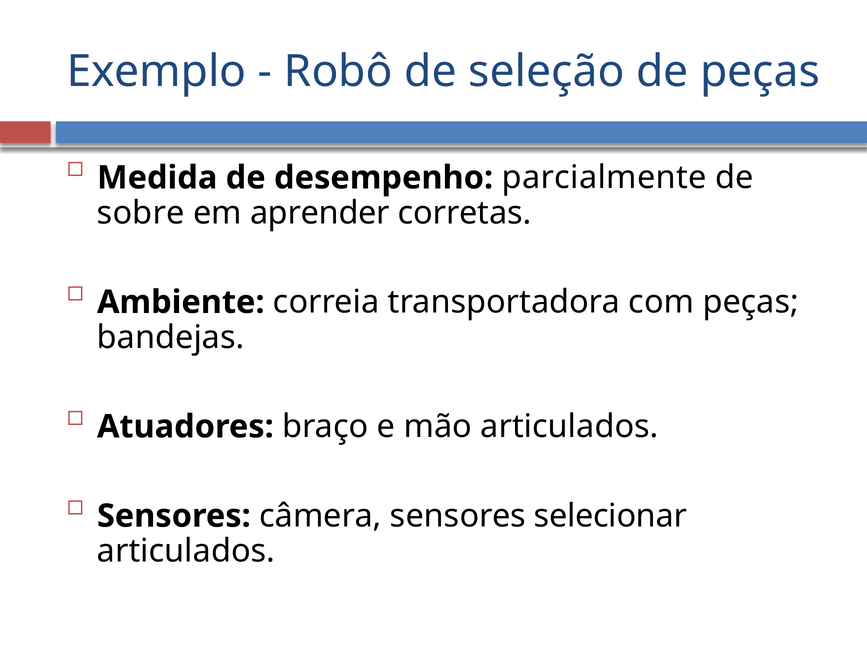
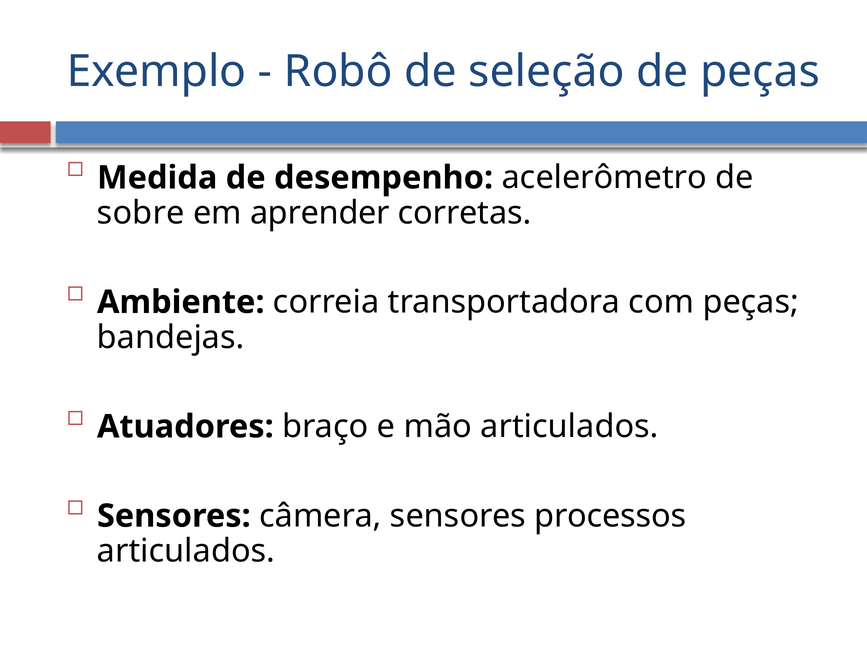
parcialmente: parcialmente -> acelerômetro
selecionar: selecionar -> processos
